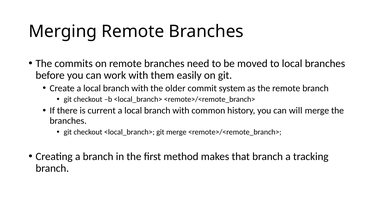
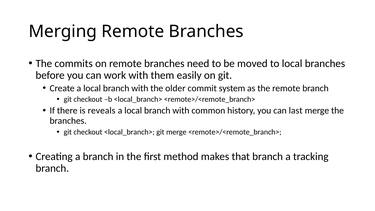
current: current -> reveals
will: will -> last
